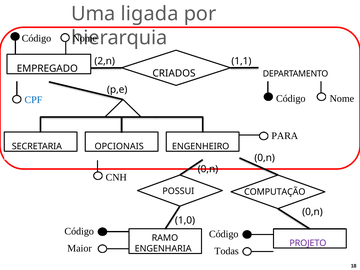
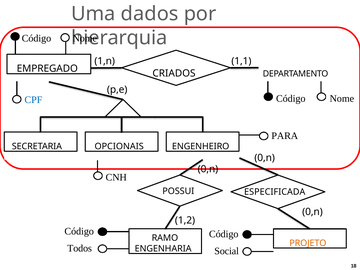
ligada: ligada -> dados
2,n: 2,n -> 1,n
COMPUTAÇÃO: COMPUTAÇÃO -> ESPECIFICADA
1,0: 1,0 -> 1,2
PROJETO colour: purple -> orange
Maior: Maior -> Todos
Todas: Todas -> Social
